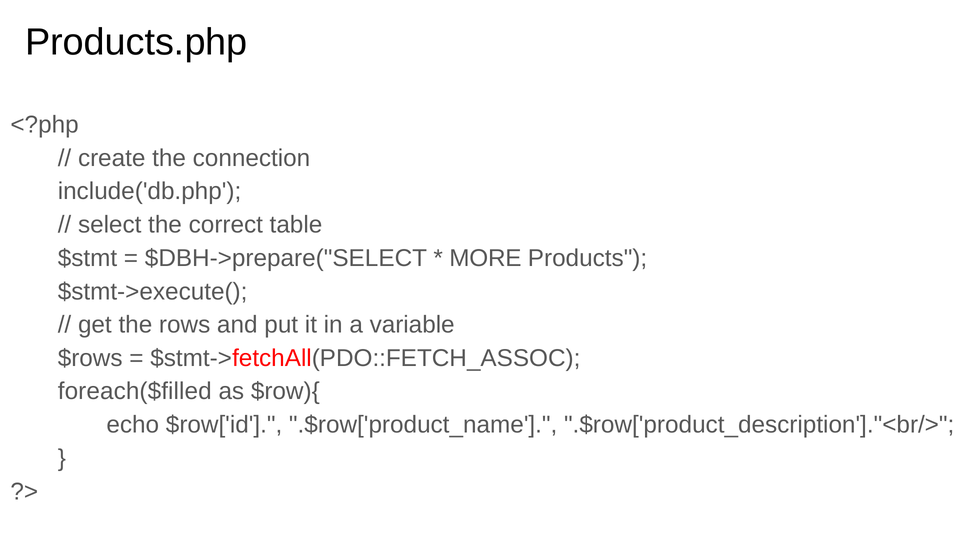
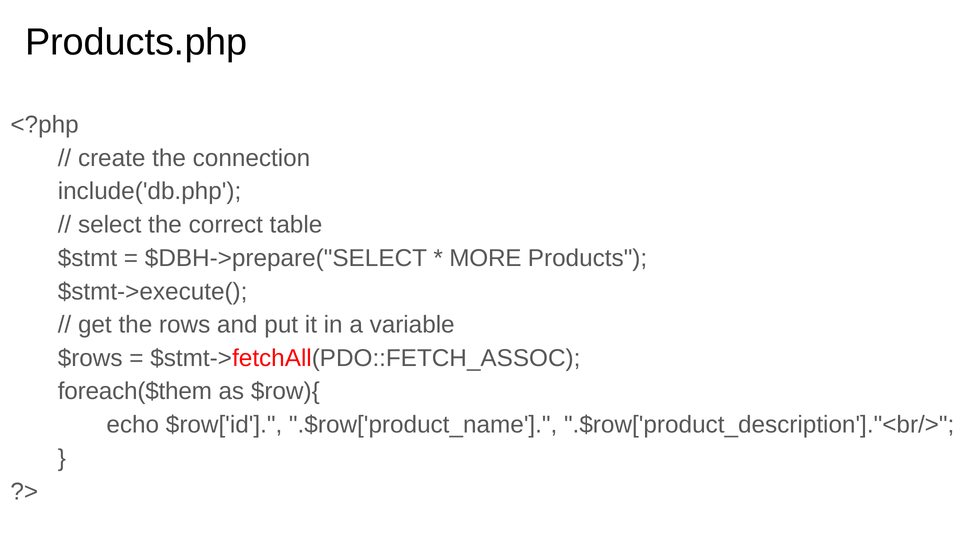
foreach($filled: foreach($filled -> foreach($them
